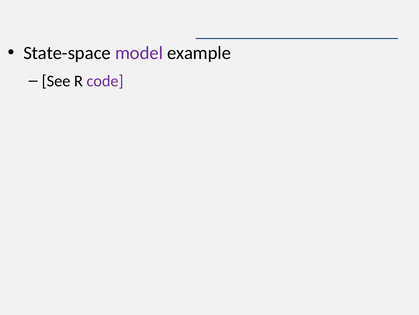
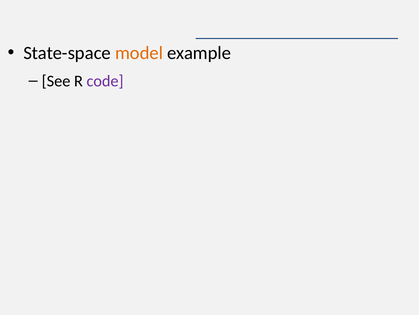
model colour: purple -> orange
